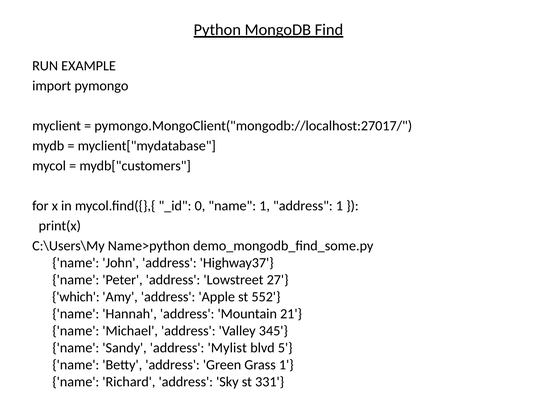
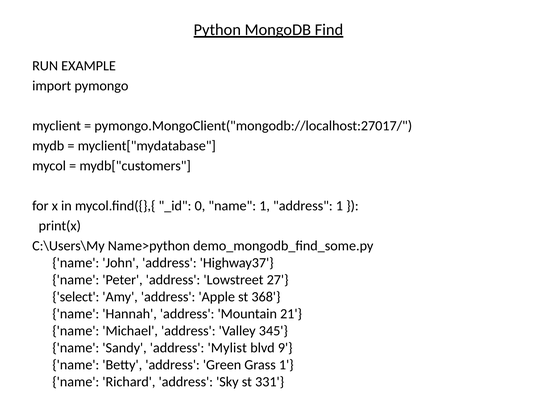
which: which -> select
552: 552 -> 368
5: 5 -> 9
